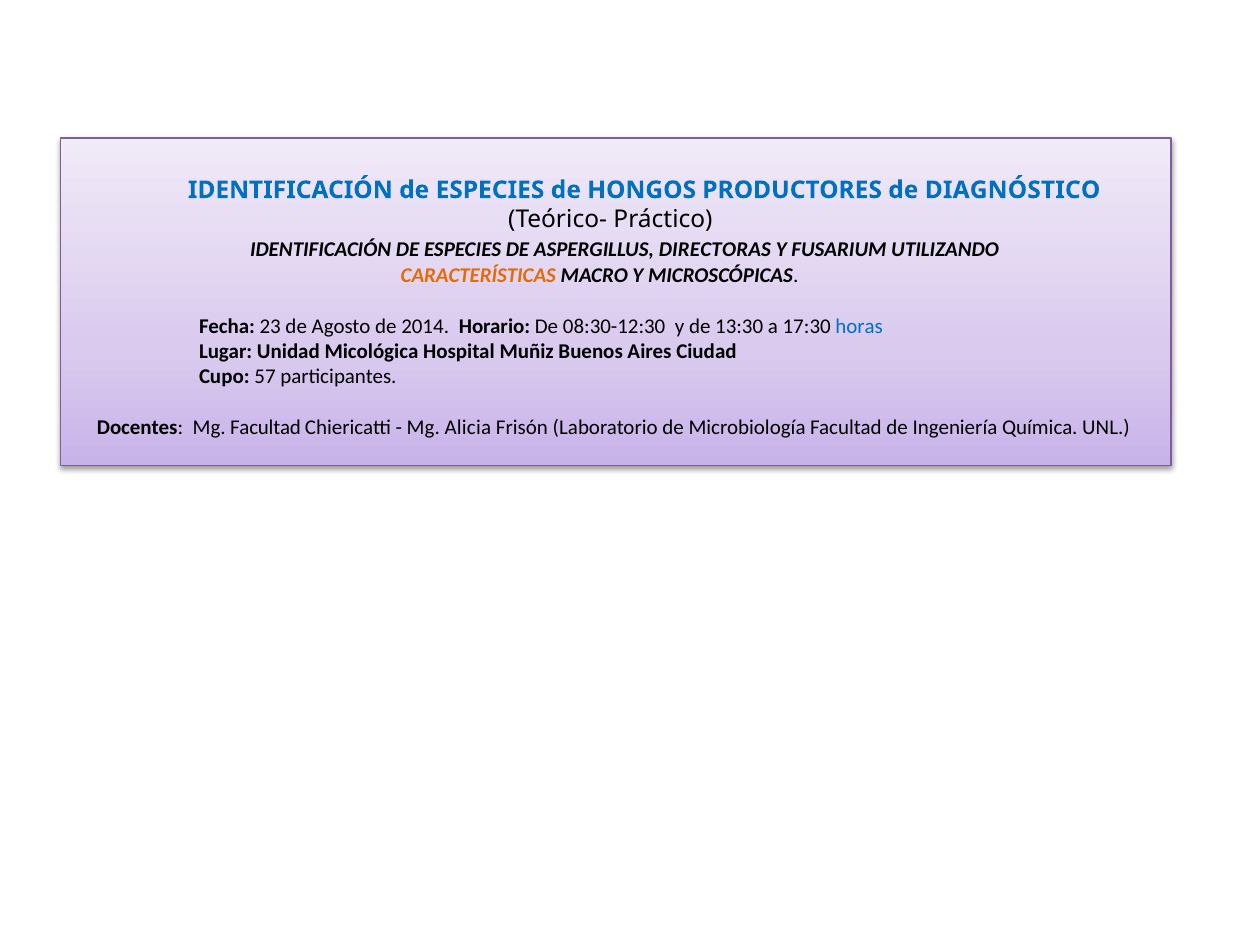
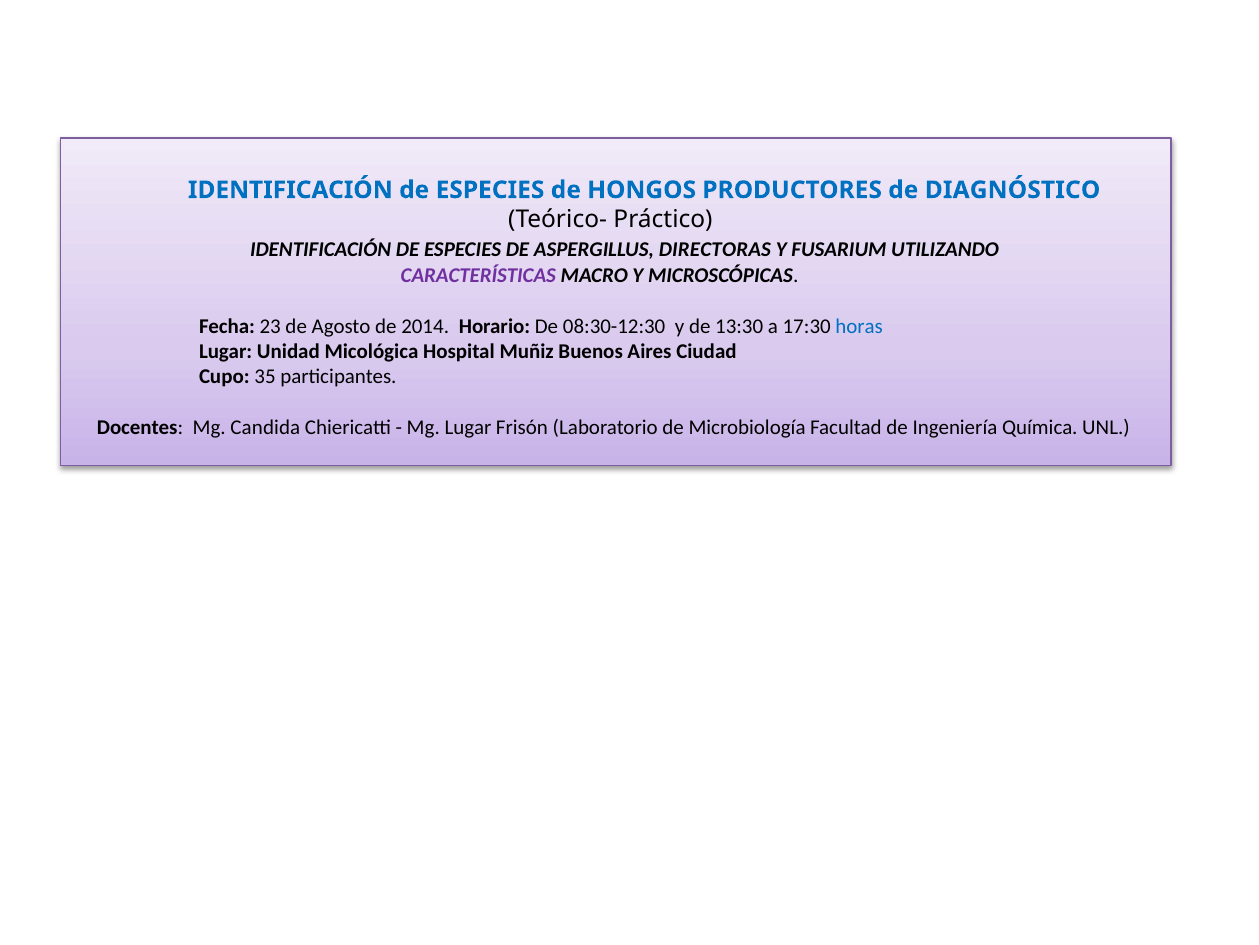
CARACTERÍSTICAS colour: orange -> purple
57: 57 -> 35
Mg Facultad: Facultad -> Candida
Mg Alicia: Alicia -> Lugar
